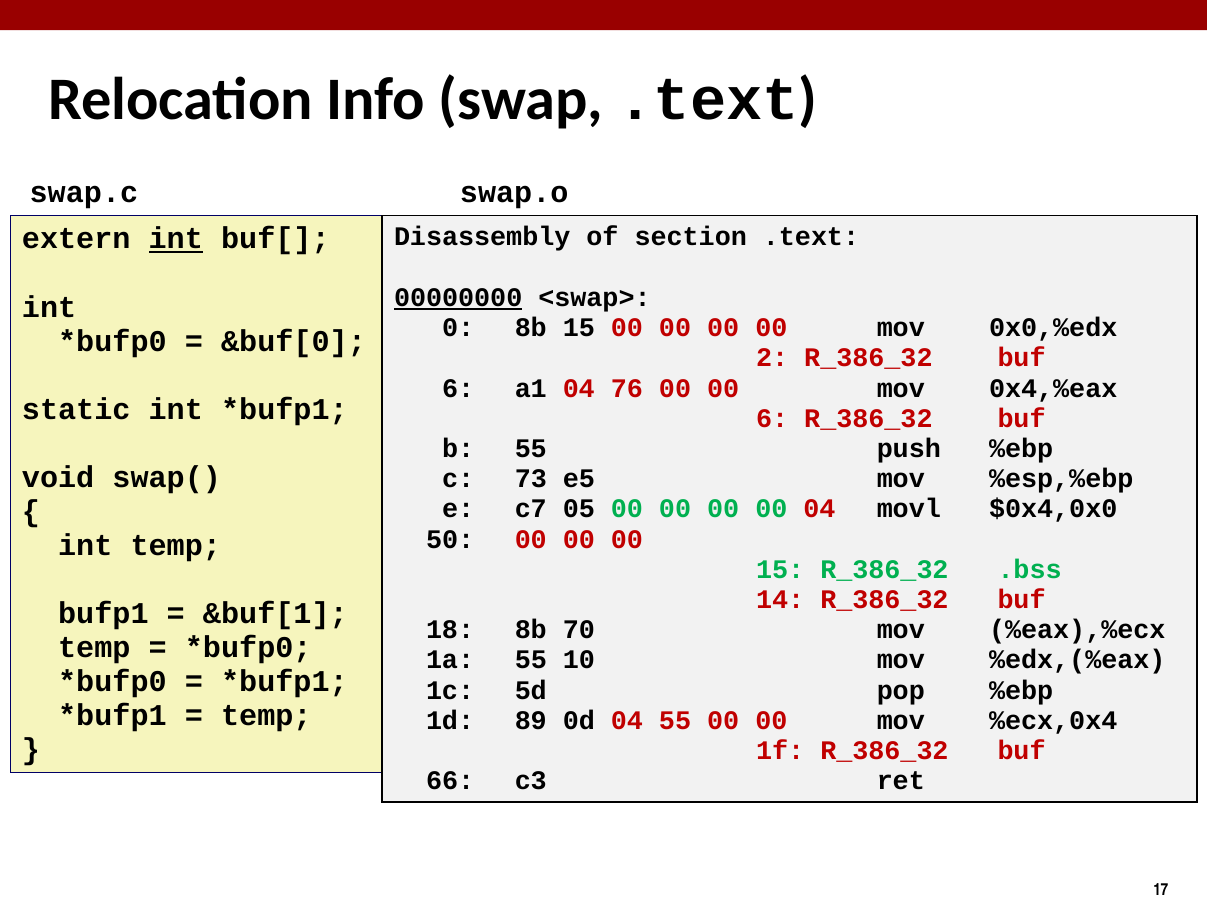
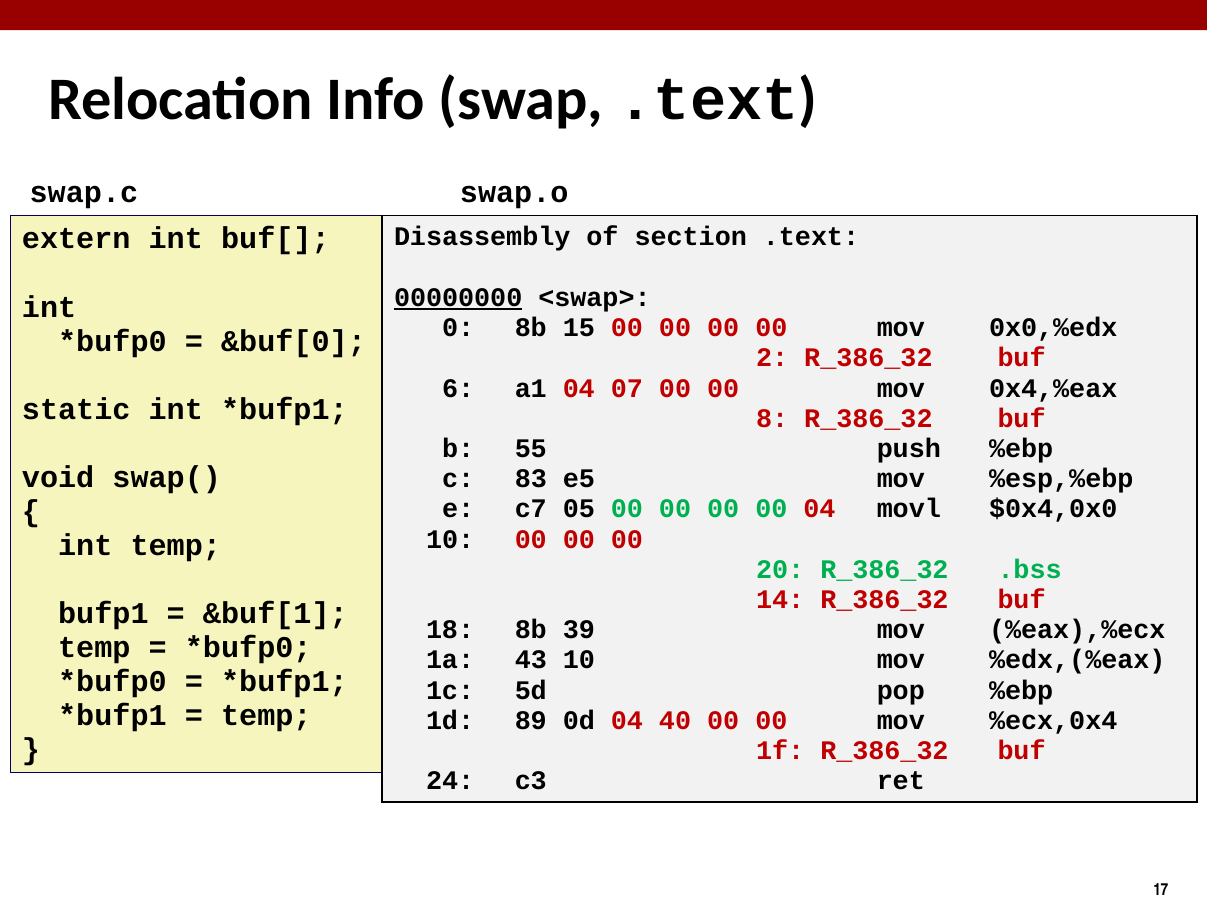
int at (176, 239) underline: present -> none
76: 76 -> 07
6 at (772, 419): 6 -> 8
73: 73 -> 83
50 at (450, 539): 50 -> 10
15 at (780, 570): 15 -> 20
70: 70 -> 39
1a 55: 55 -> 43
04 55: 55 -> 40
66: 66 -> 24
